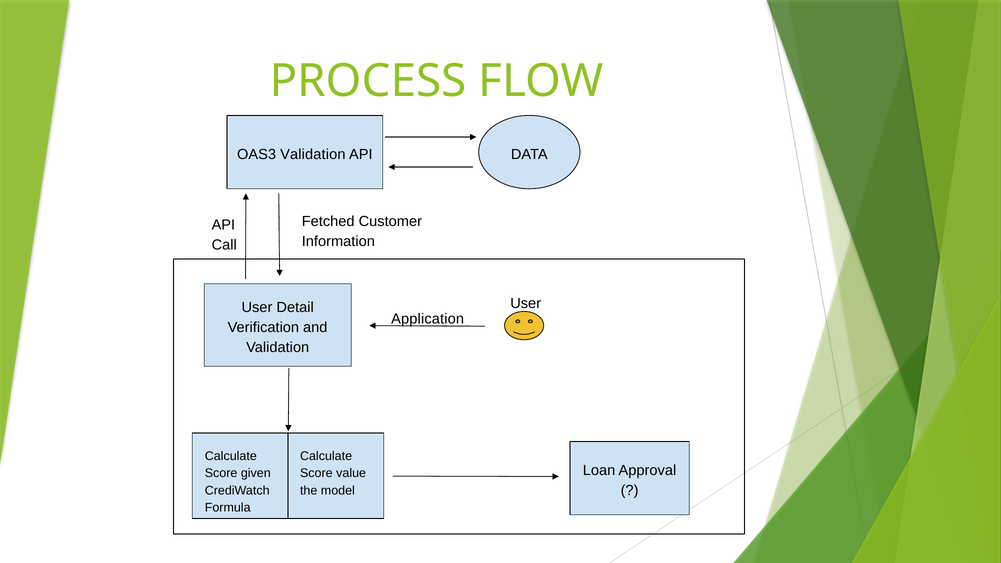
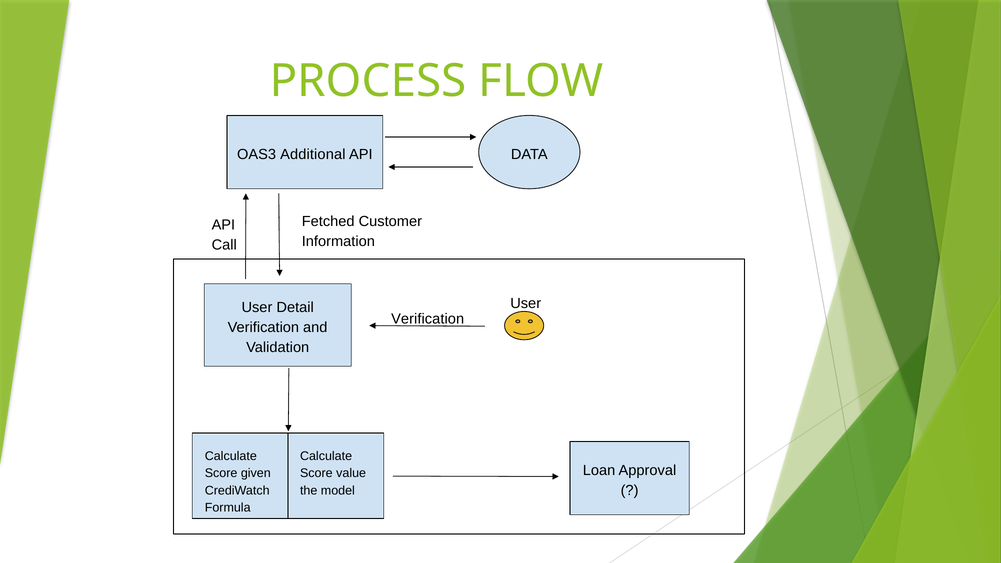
OAS3 Validation: Validation -> Additional
Application at (428, 319): Application -> Verification
